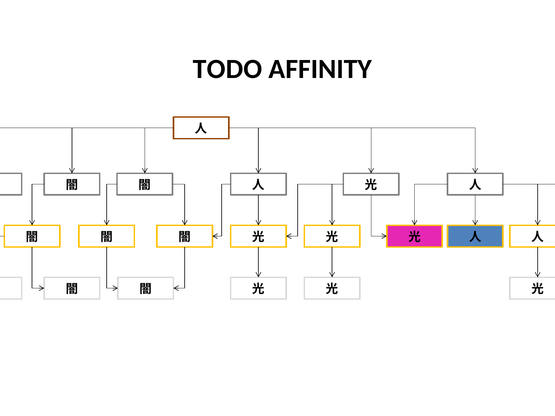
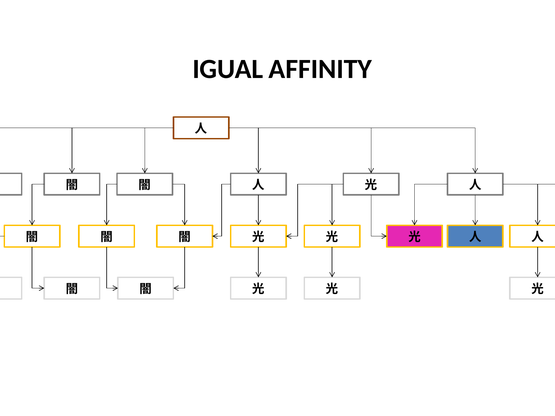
TODO: TODO -> IGUAL
